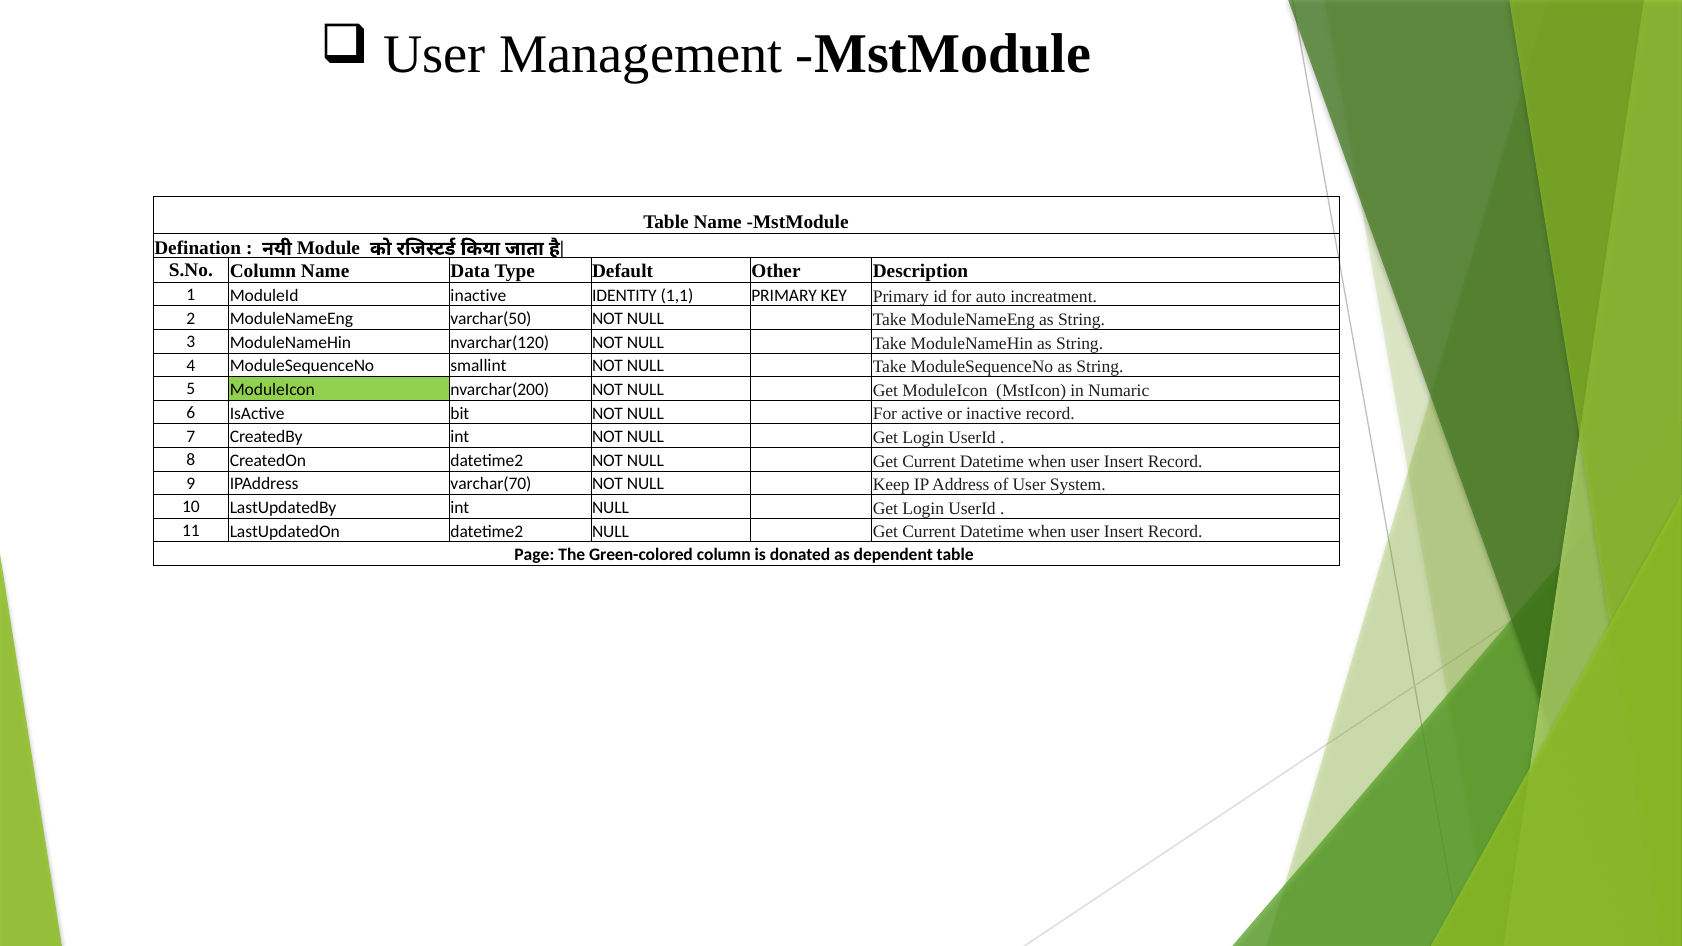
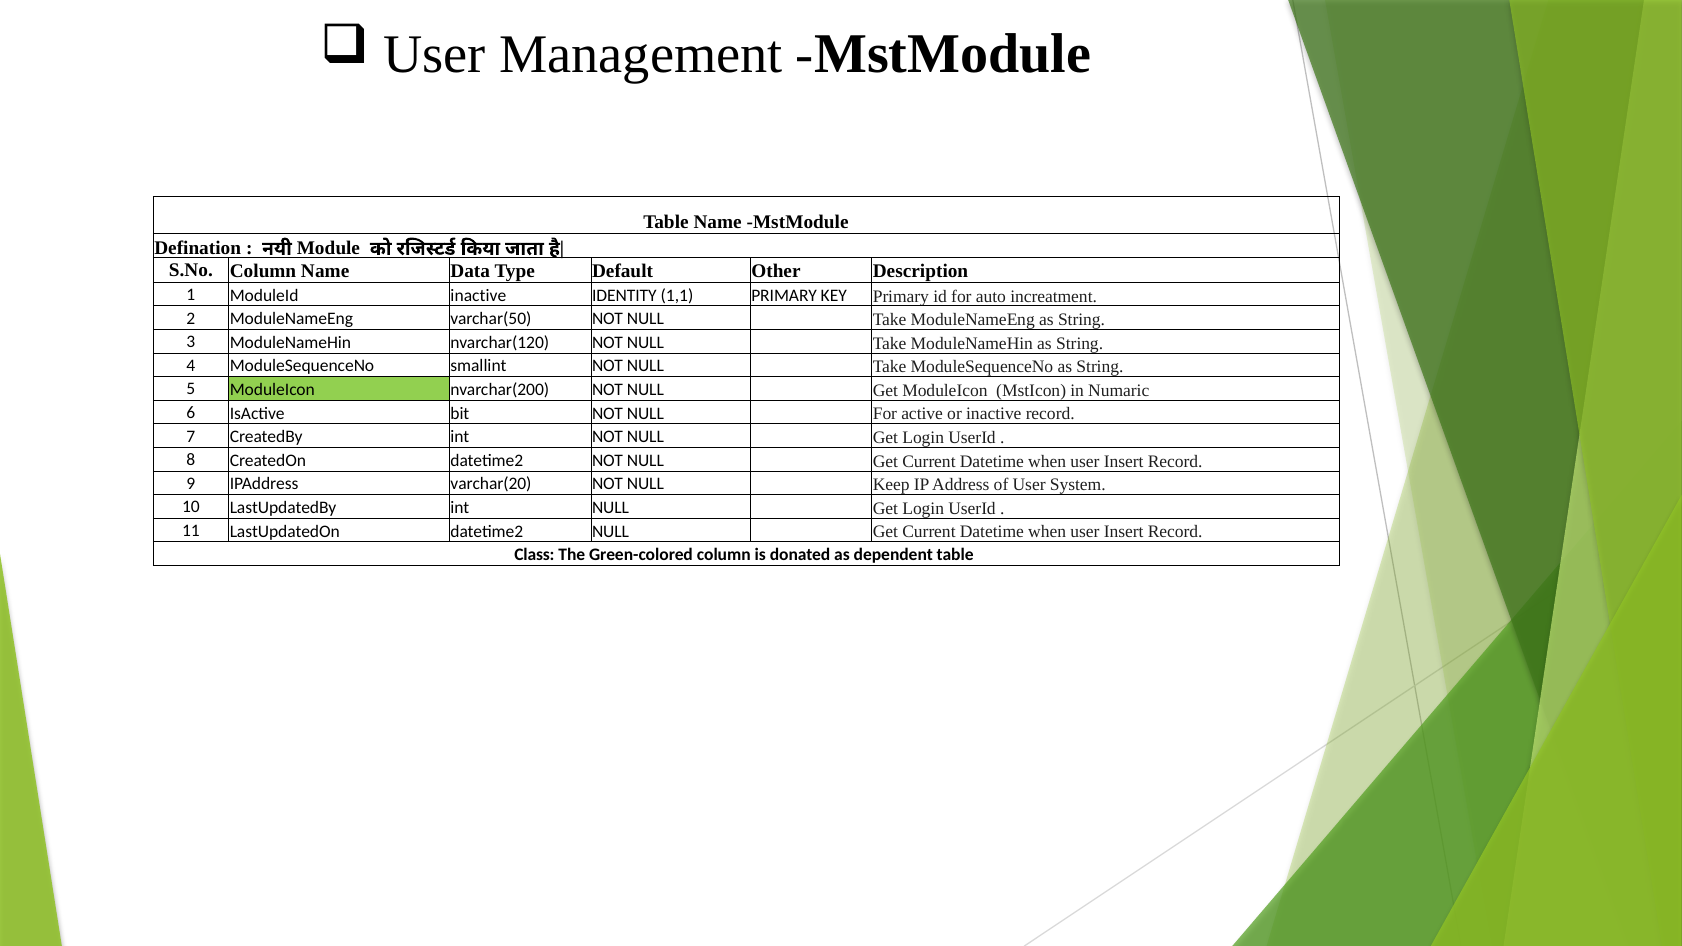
varchar(70: varchar(70 -> varchar(20
Page: Page -> Class
